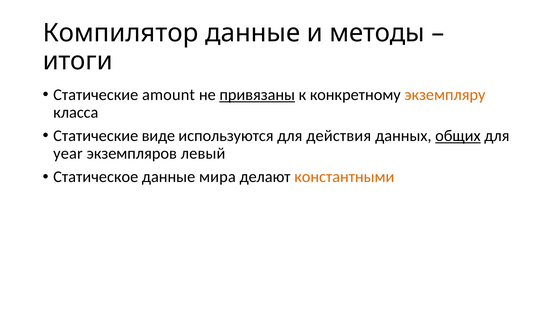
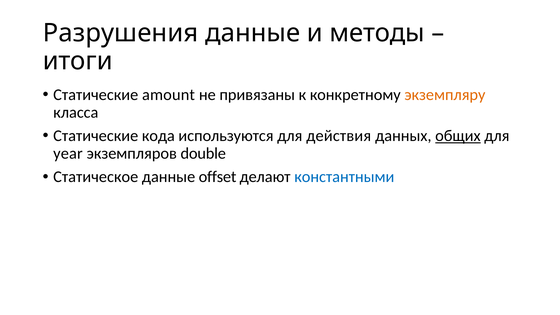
Компилятор: Компилятор -> Разрушения
привязаны underline: present -> none
виде: виде -> кода
левый: левый -> double
мира: мира -> offset
константными colour: orange -> blue
